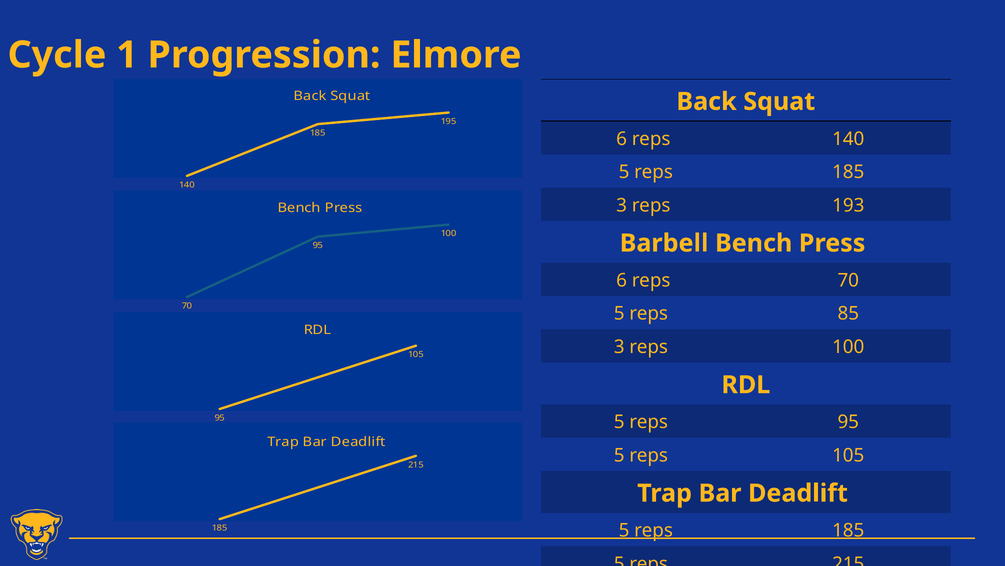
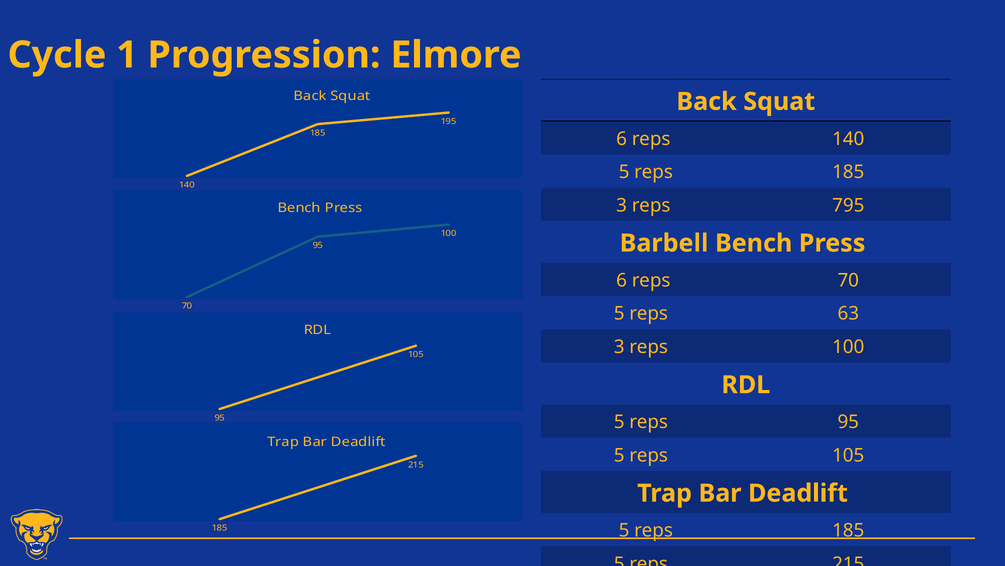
193: 193 -> 795
85: 85 -> 63
